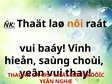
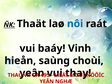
nôi colour: orange -> blue
